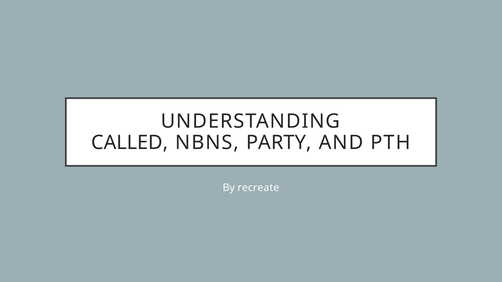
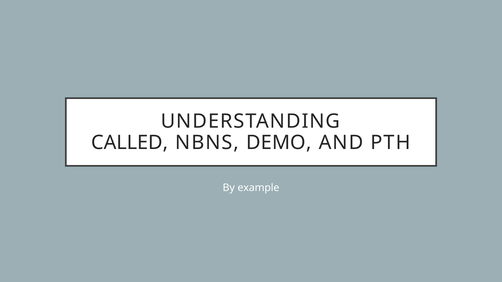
PARTY: PARTY -> DEMO
recreate: recreate -> example
